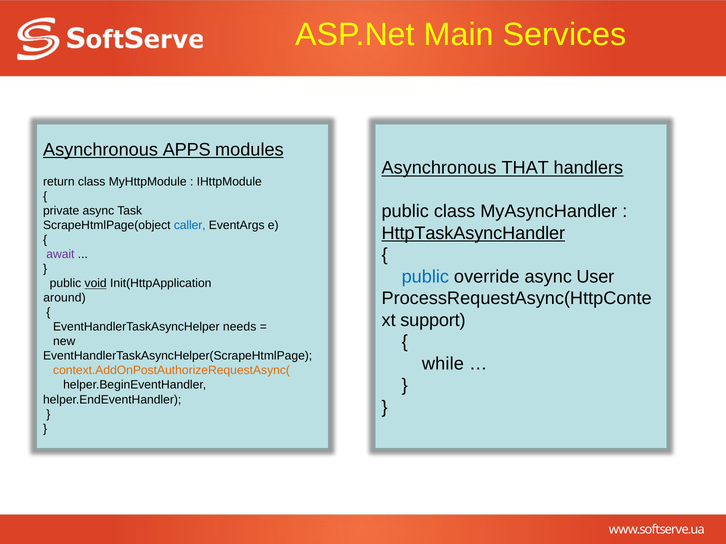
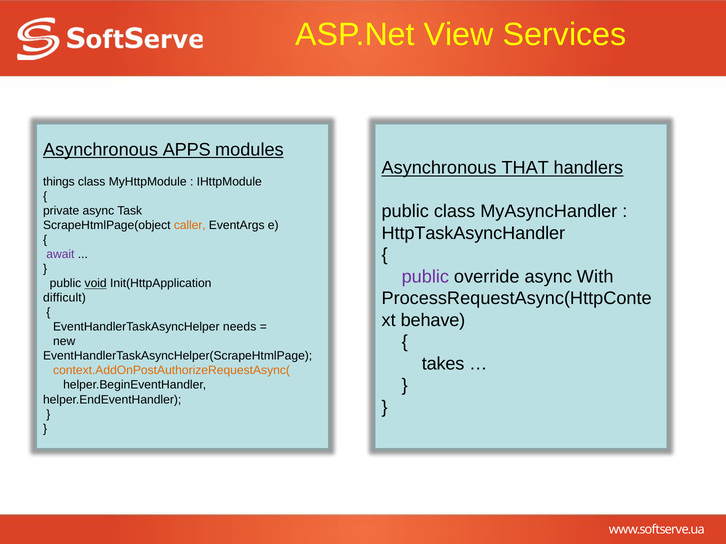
Main: Main -> View
return: return -> things
caller colour: blue -> orange
HttpTaskAsyncHandler underline: present -> none
public at (425, 277) colour: blue -> purple
User: User -> With
around: around -> difficult
support: support -> behave
while: while -> takes
